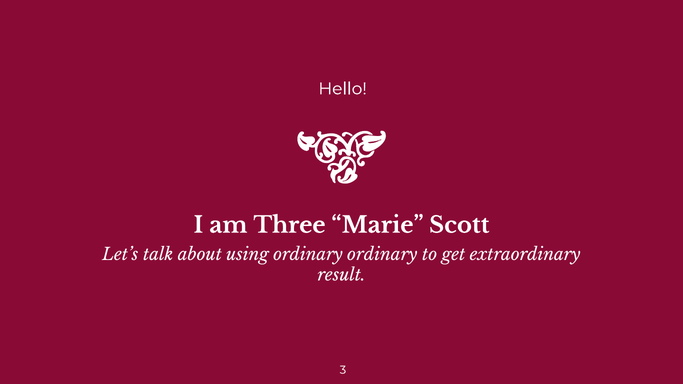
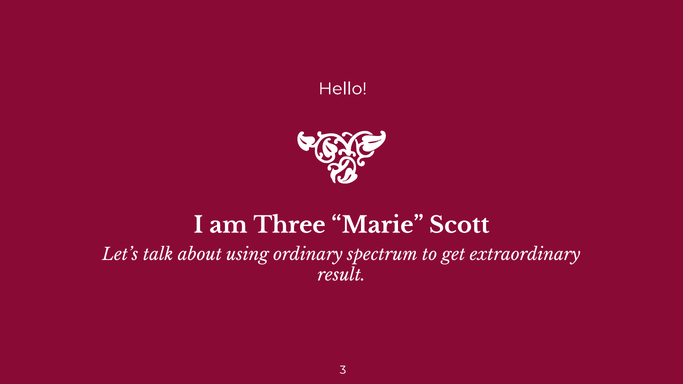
ordinary ordinary: ordinary -> spectrum
